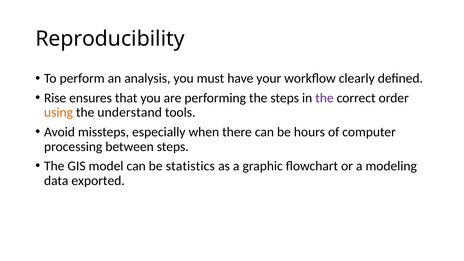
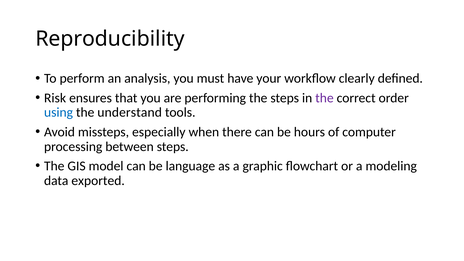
Rise: Rise -> Risk
using colour: orange -> blue
statistics: statistics -> language
